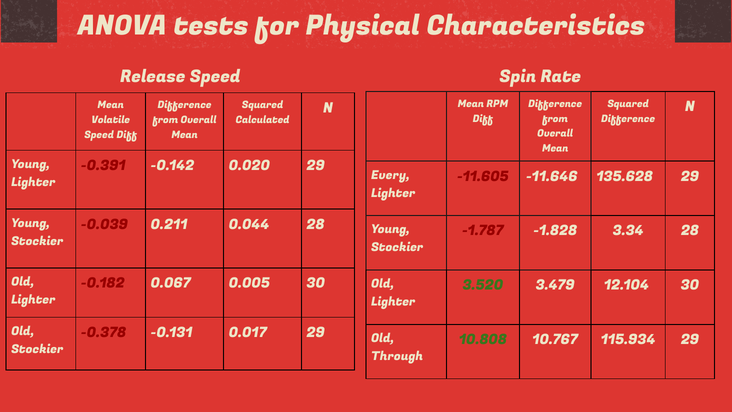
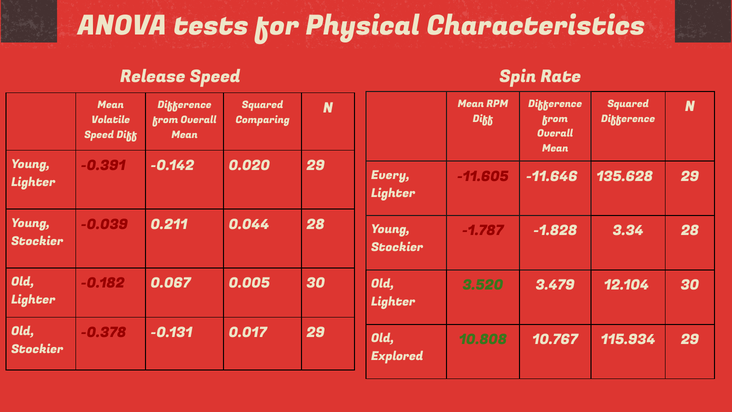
Calculated: Calculated -> Comparing
Through: Through -> Explored
